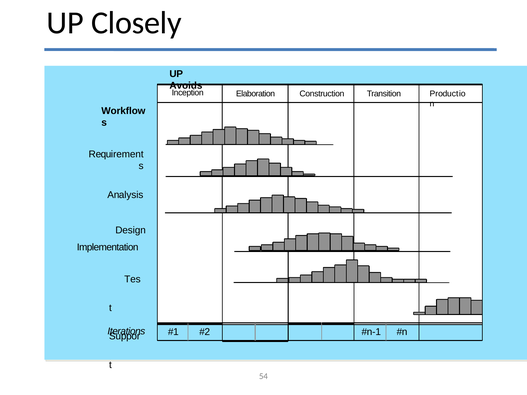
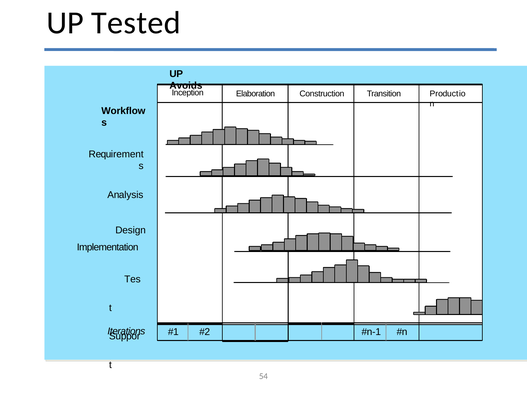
Closely: Closely -> Tested
